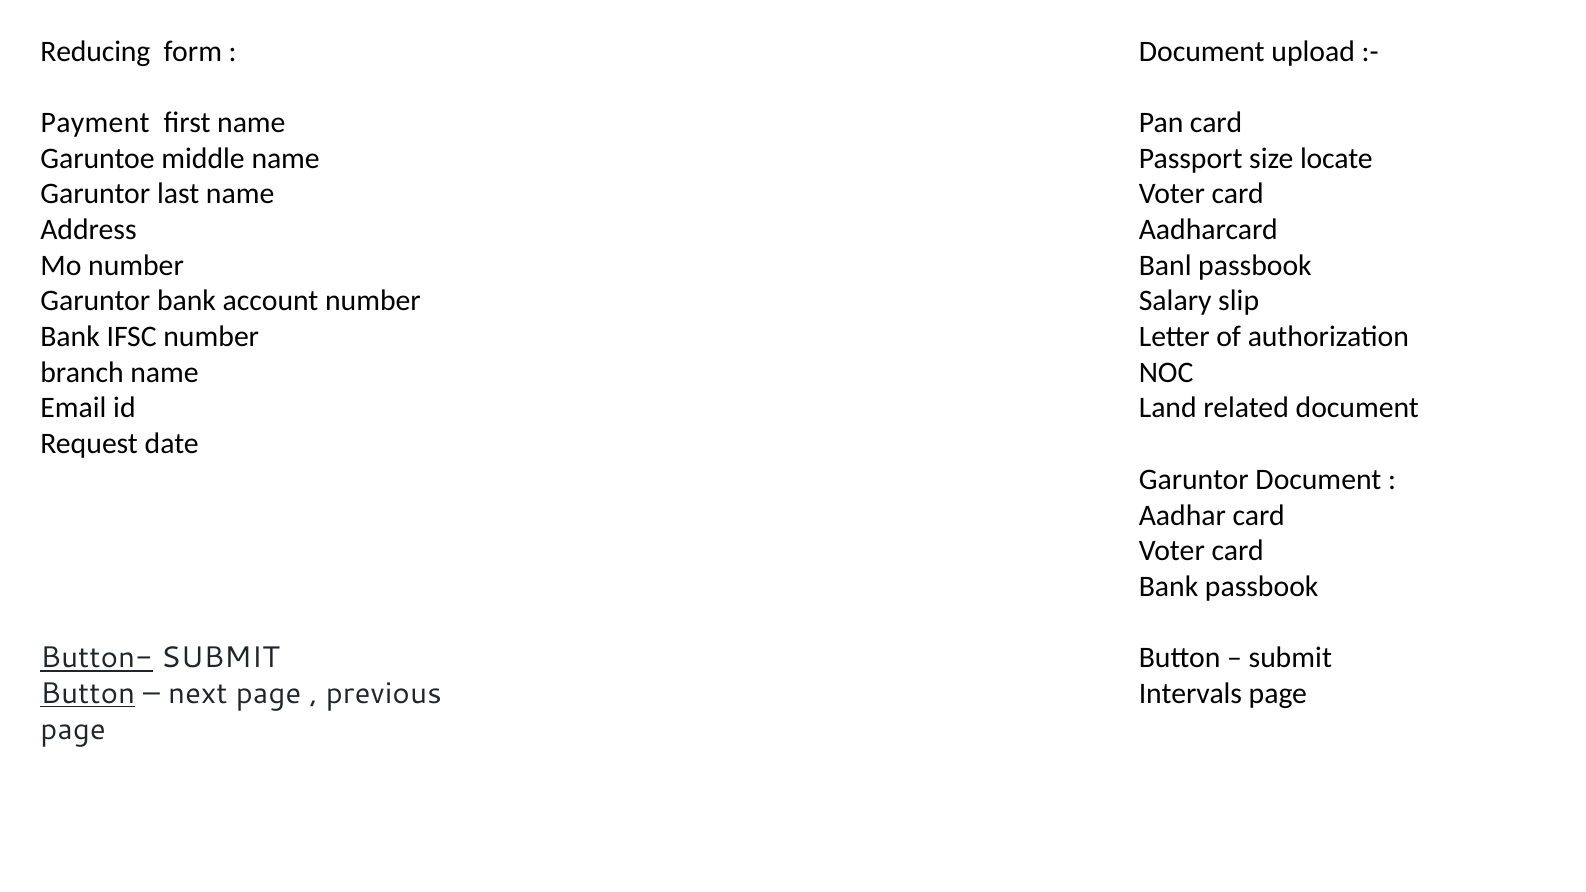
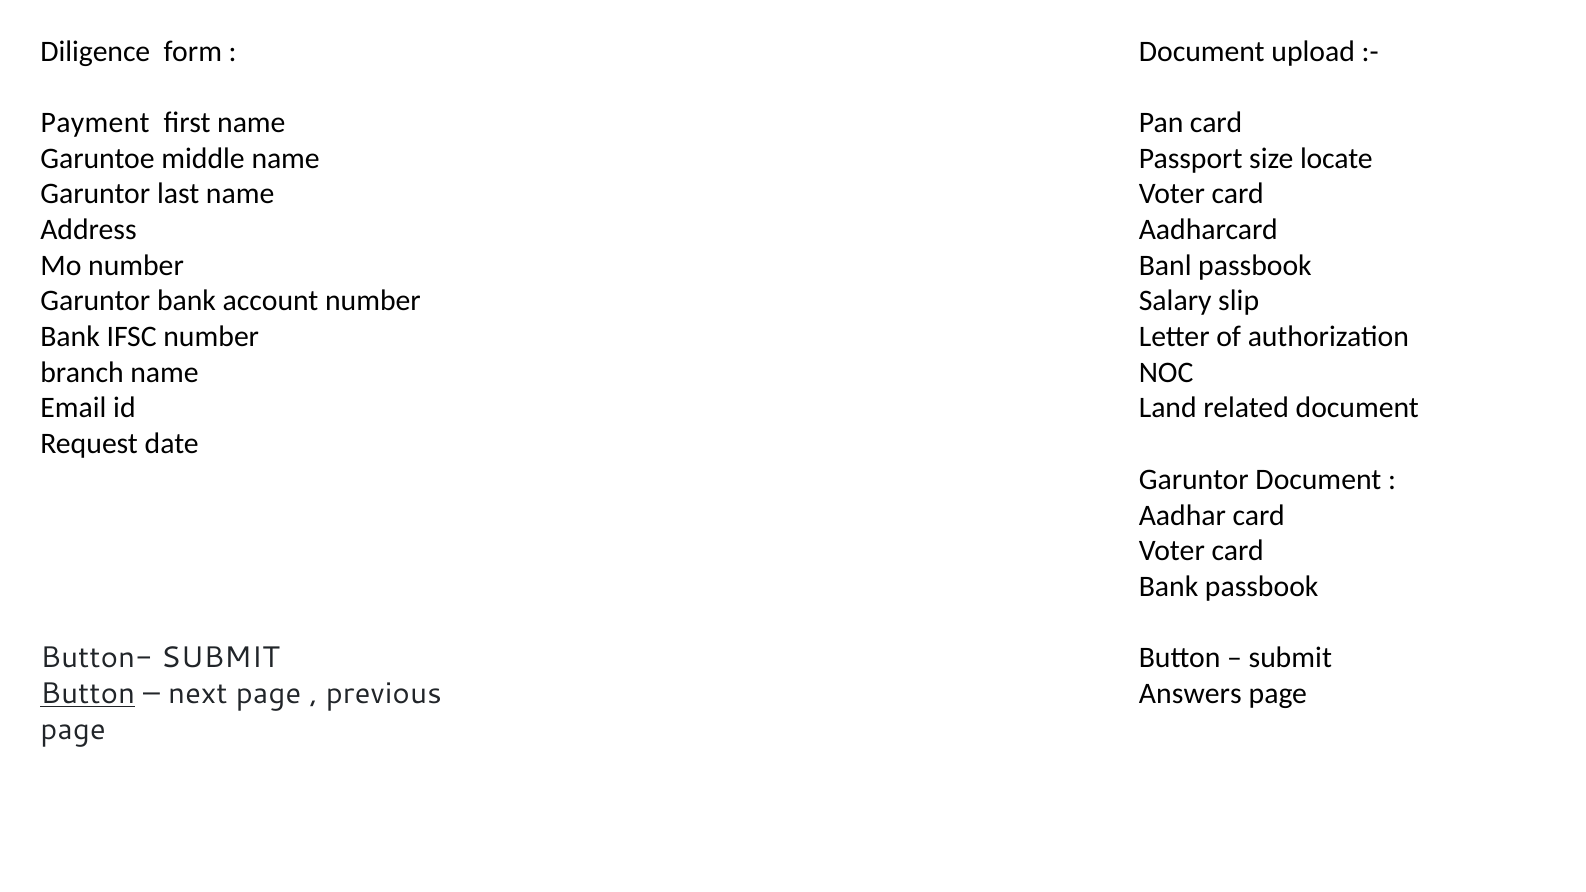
Reducing: Reducing -> Diligence
Button- underline: present -> none
Intervals: Intervals -> Answers
